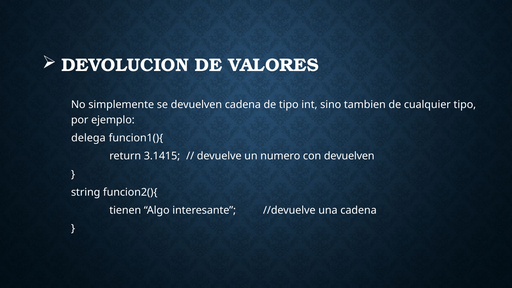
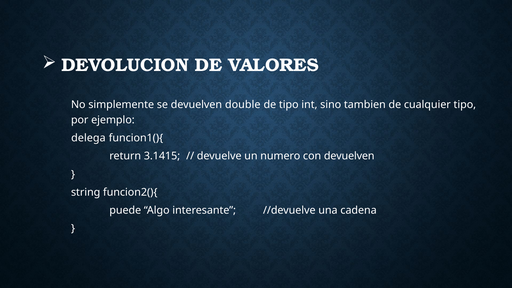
devuelven cadena: cadena -> double
tienen: tienen -> puede
